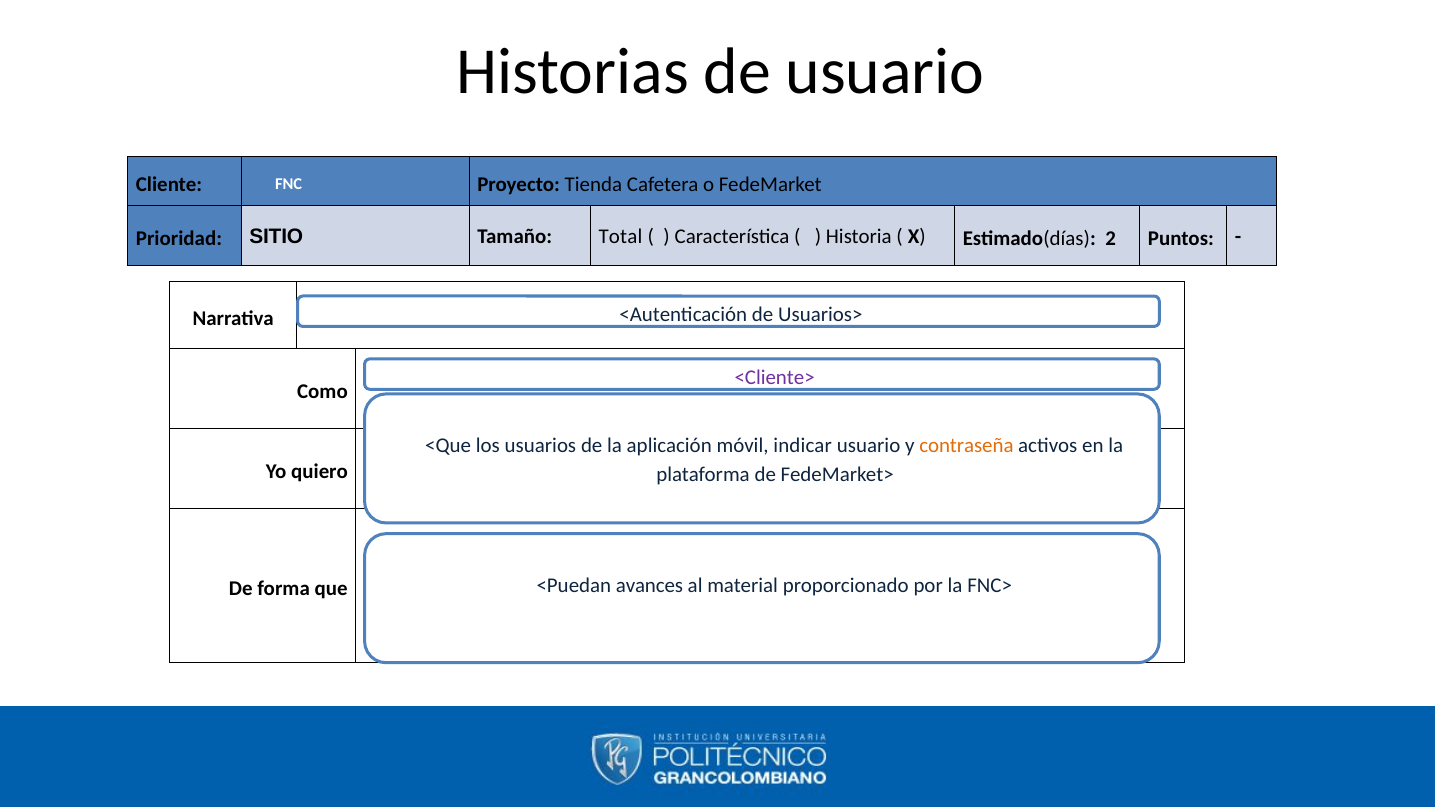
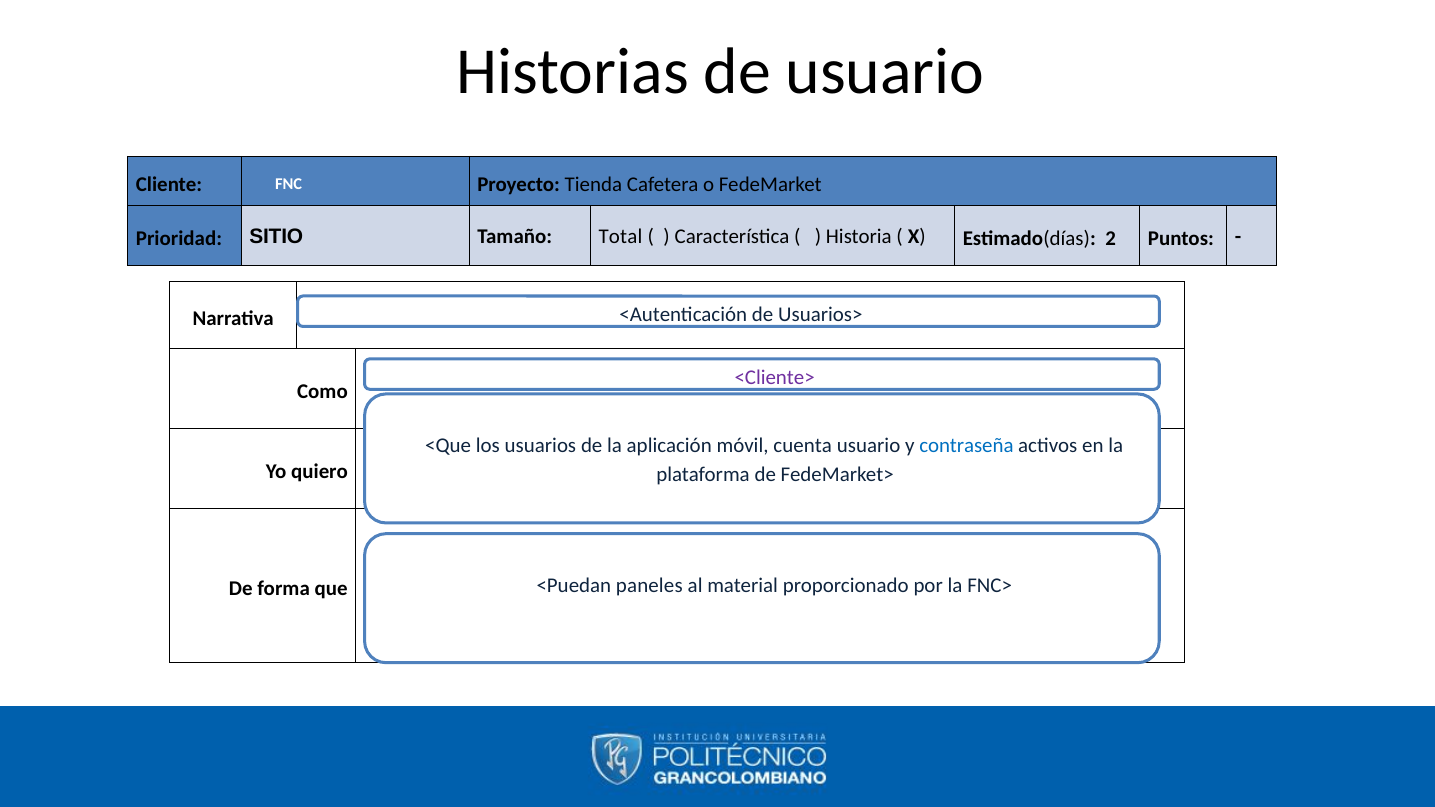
indicar: indicar -> cuenta
contraseña colour: orange -> blue
avances: avances -> paneles
